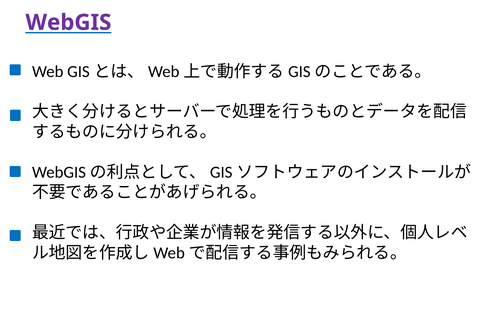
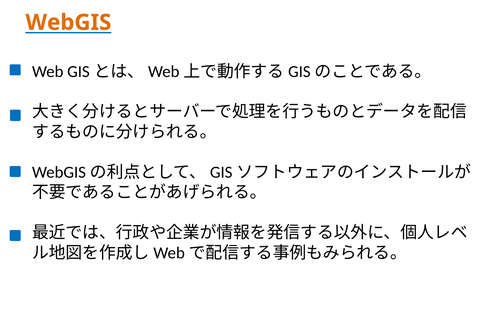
WebGIS colour: purple -> orange
